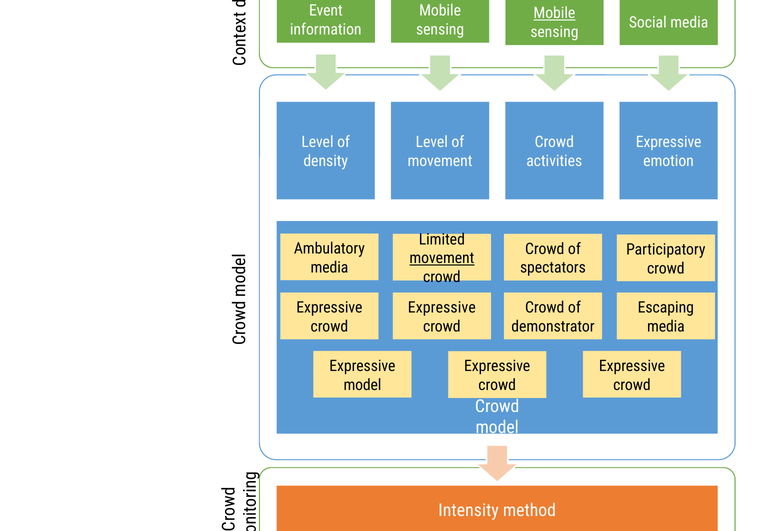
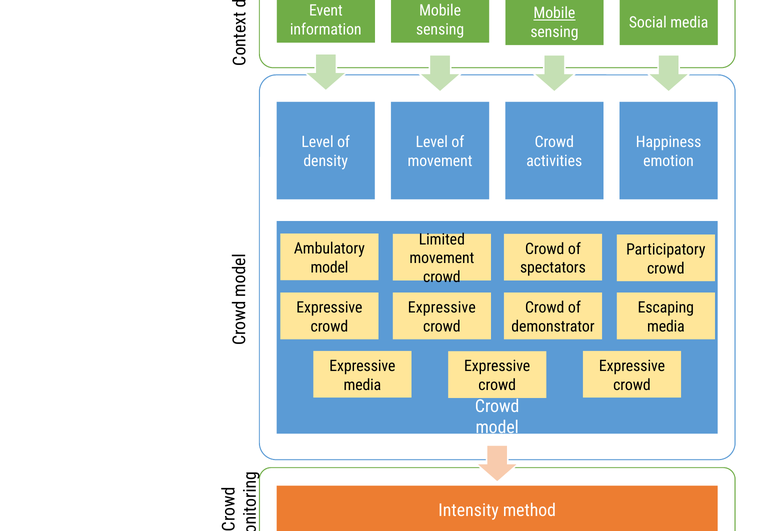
Expressive at (669, 142): Expressive -> Happiness
movement at (442, 258) underline: present -> none
media at (329, 267): media -> model
model at (362, 385): model -> media
